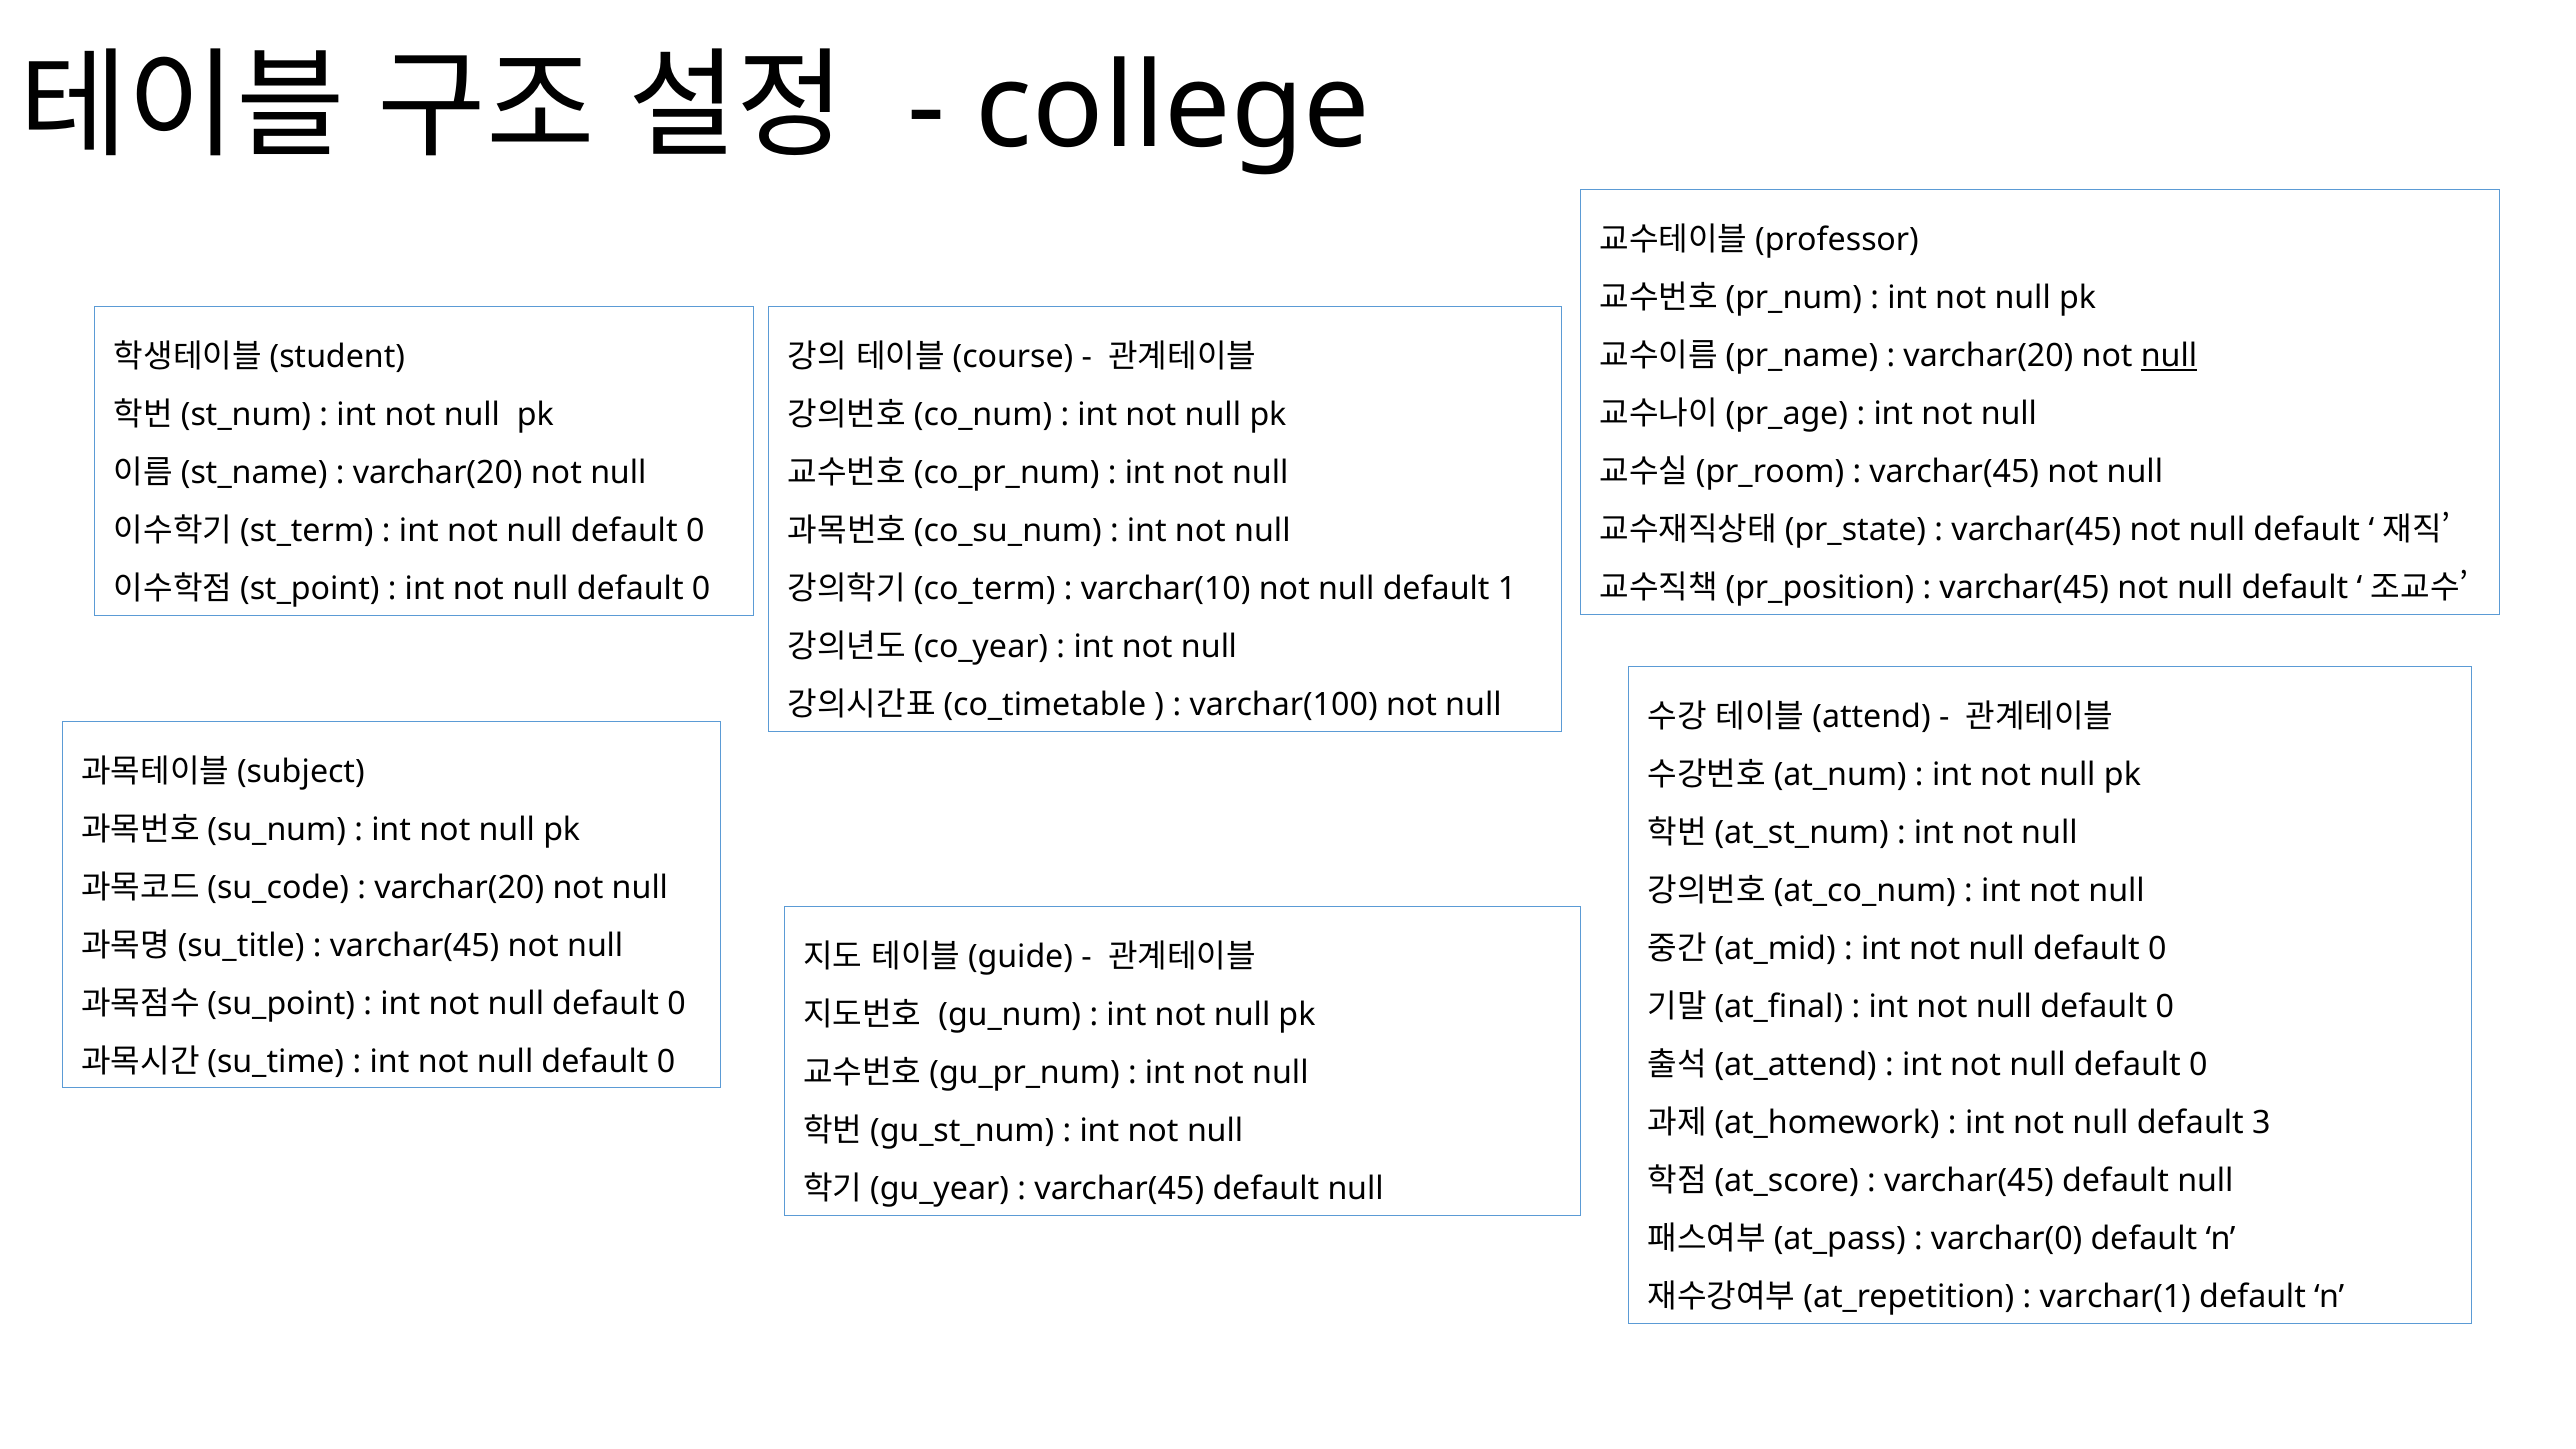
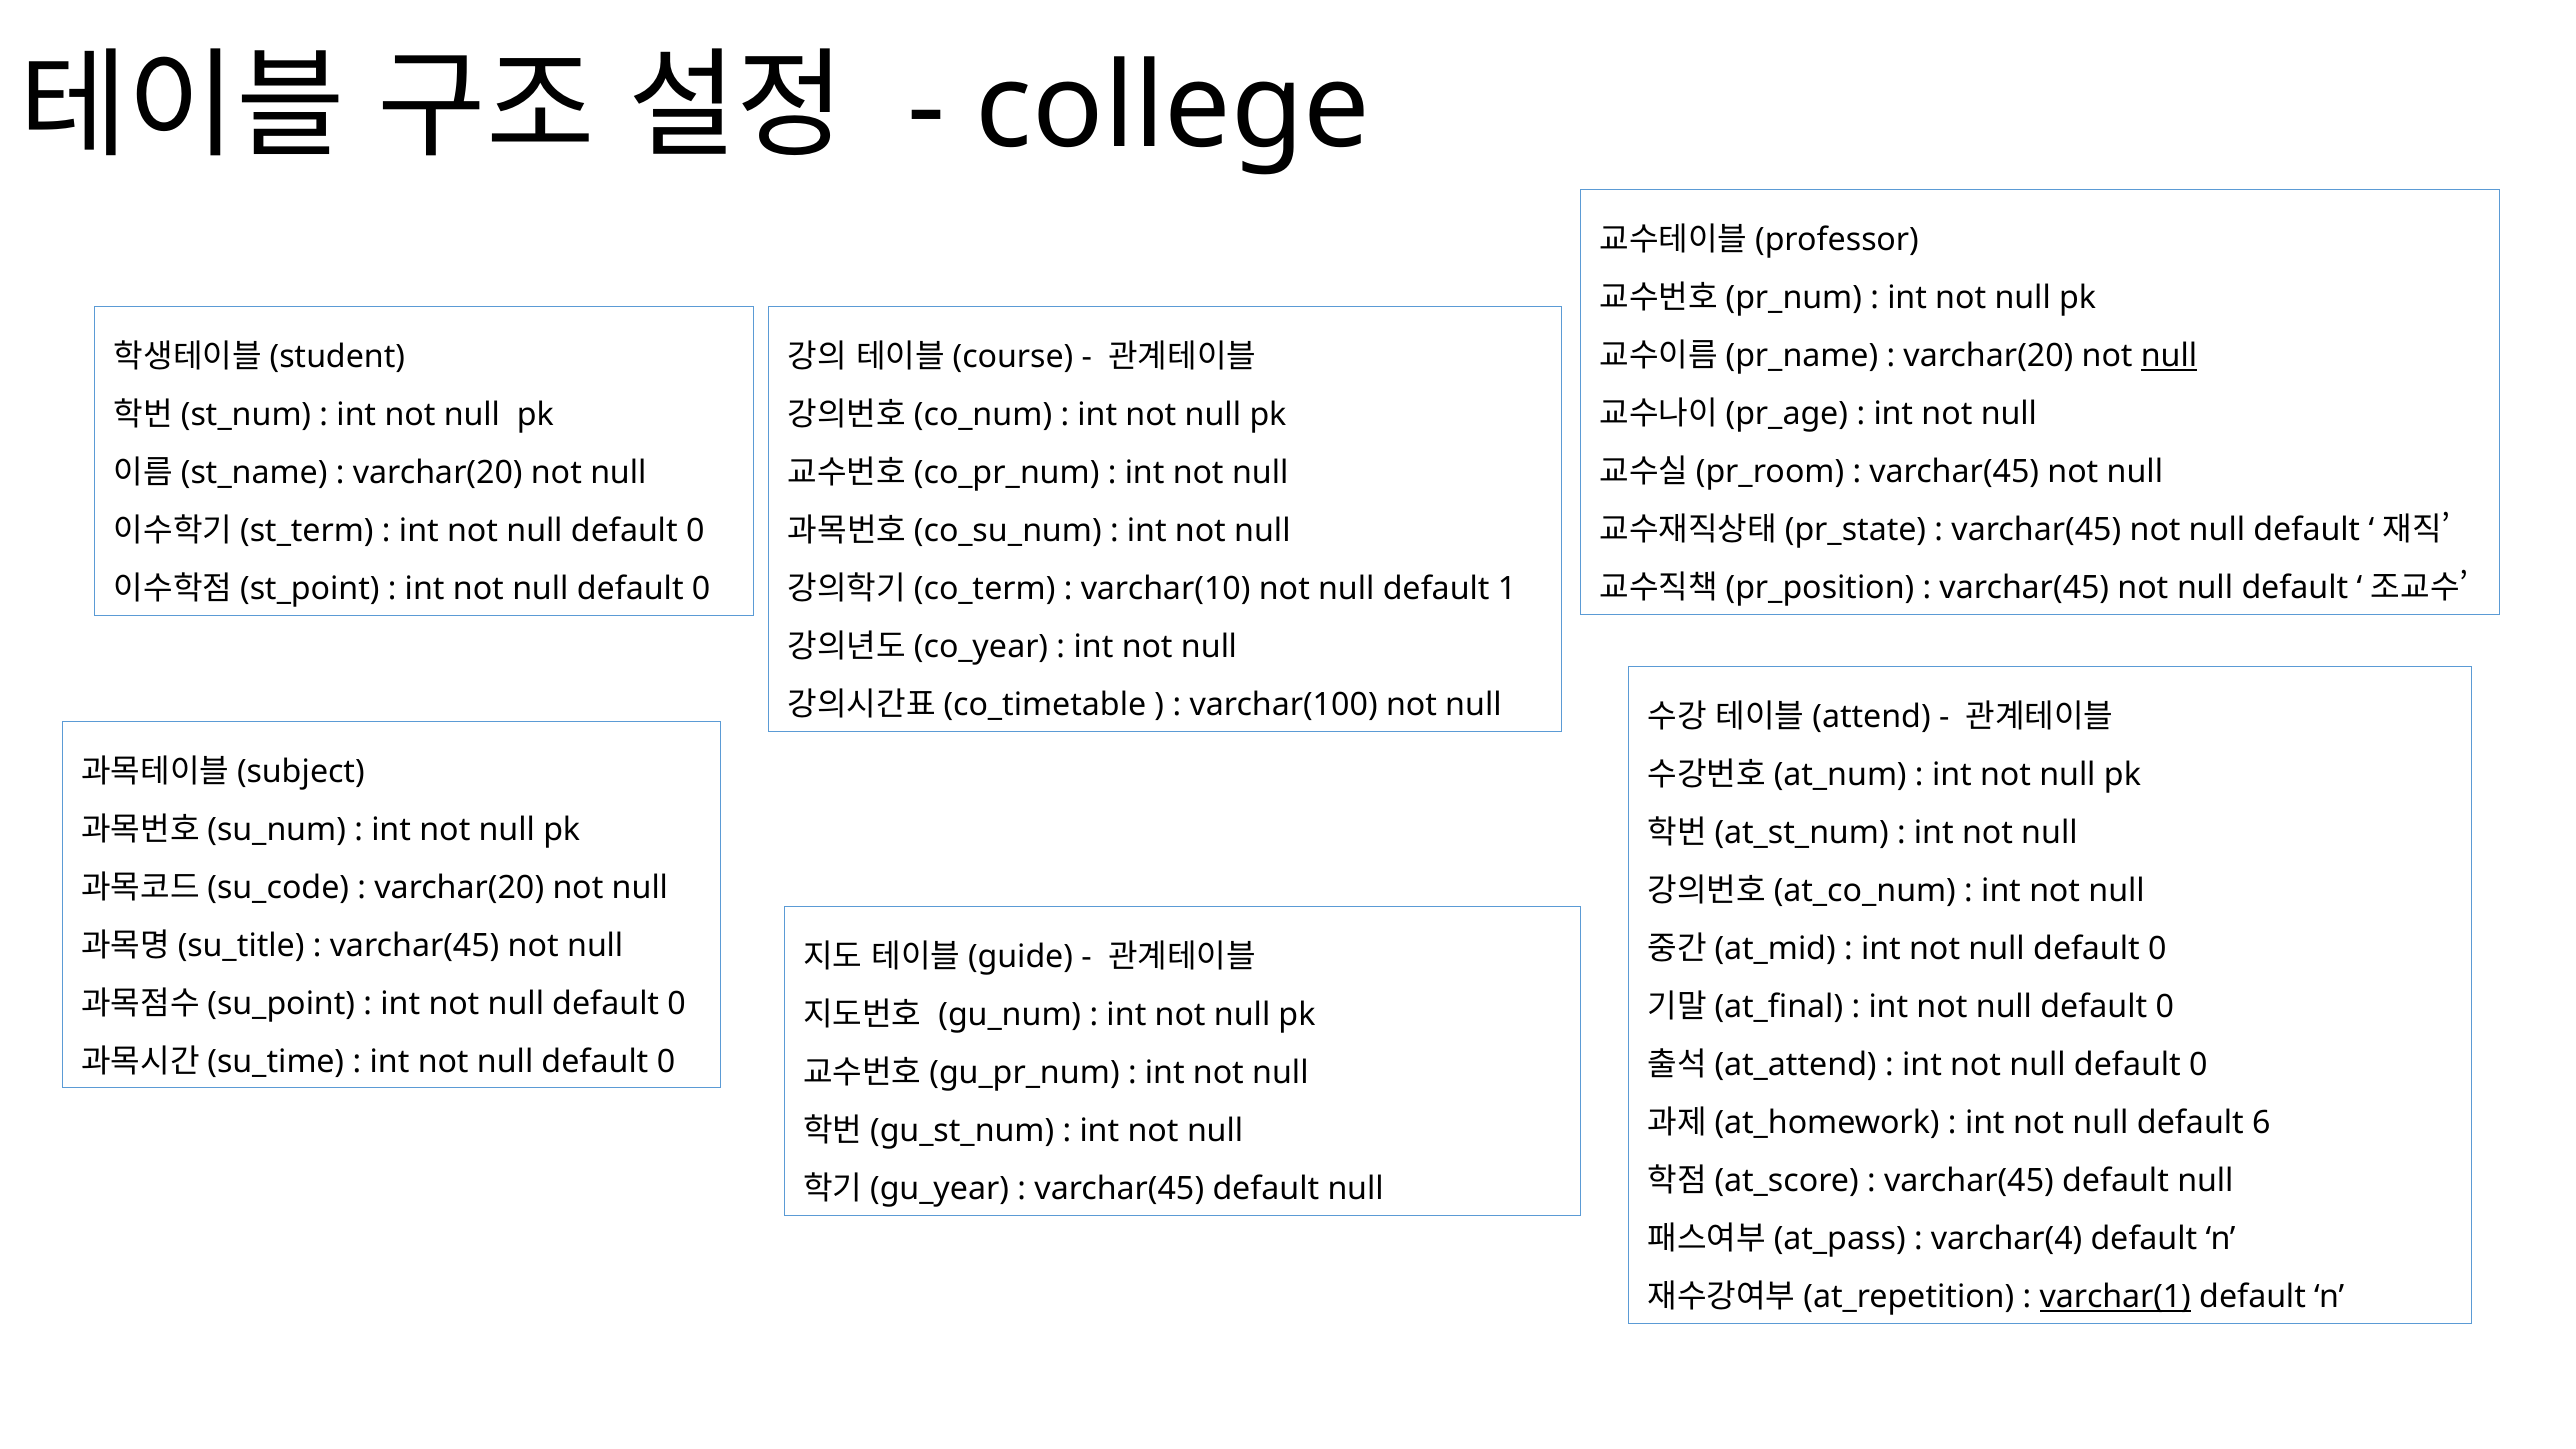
3: 3 -> 6
varchar(0: varchar(0 -> varchar(4
varchar(1 underline: none -> present
